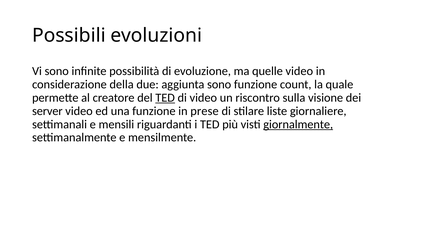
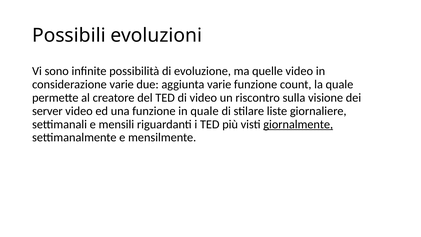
considerazione della: della -> varie
aggiunta sono: sono -> varie
TED at (165, 98) underline: present -> none
in prese: prese -> quale
